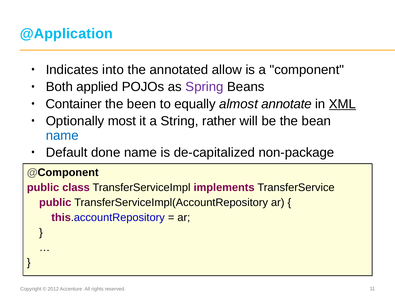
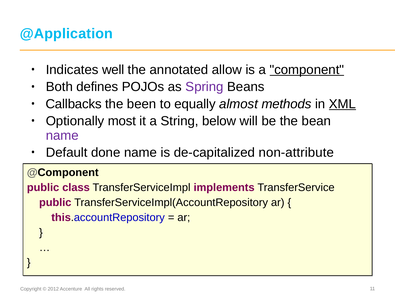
into: into -> well
component underline: none -> present
applied: applied -> defines
Container: Container -> Callbacks
annotate: annotate -> methods
rather: rather -> below
name at (62, 136) colour: blue -> purple
non-package: non-package -> non-attribute
